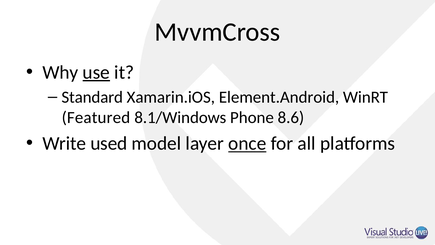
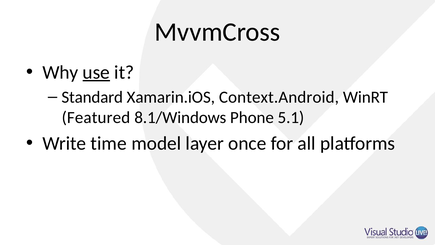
Element.Android: Element.Android -> Context.Android
8.6: 8.6 -> 5.1
used: used -> time
once underline: present -> none
